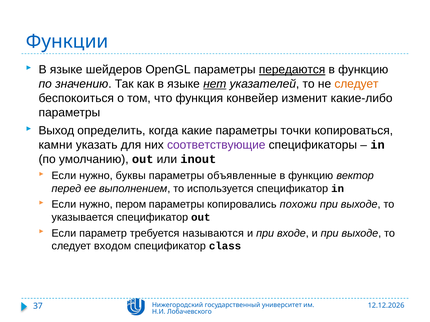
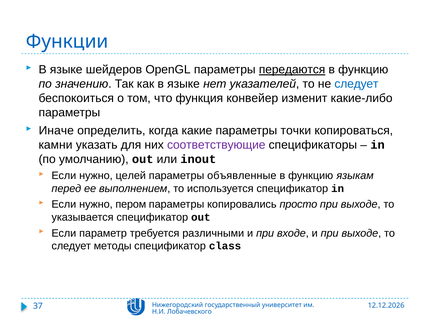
нет underline: present -> none
следует at (356, 84) colour: orange -> blue
Выход: Выход -> Иначе
буквы: буквы -> целей
вектор: вектор -> языкам
похожи: похожи -> просто
называются: называются -> различными
входом: входом -> методы
